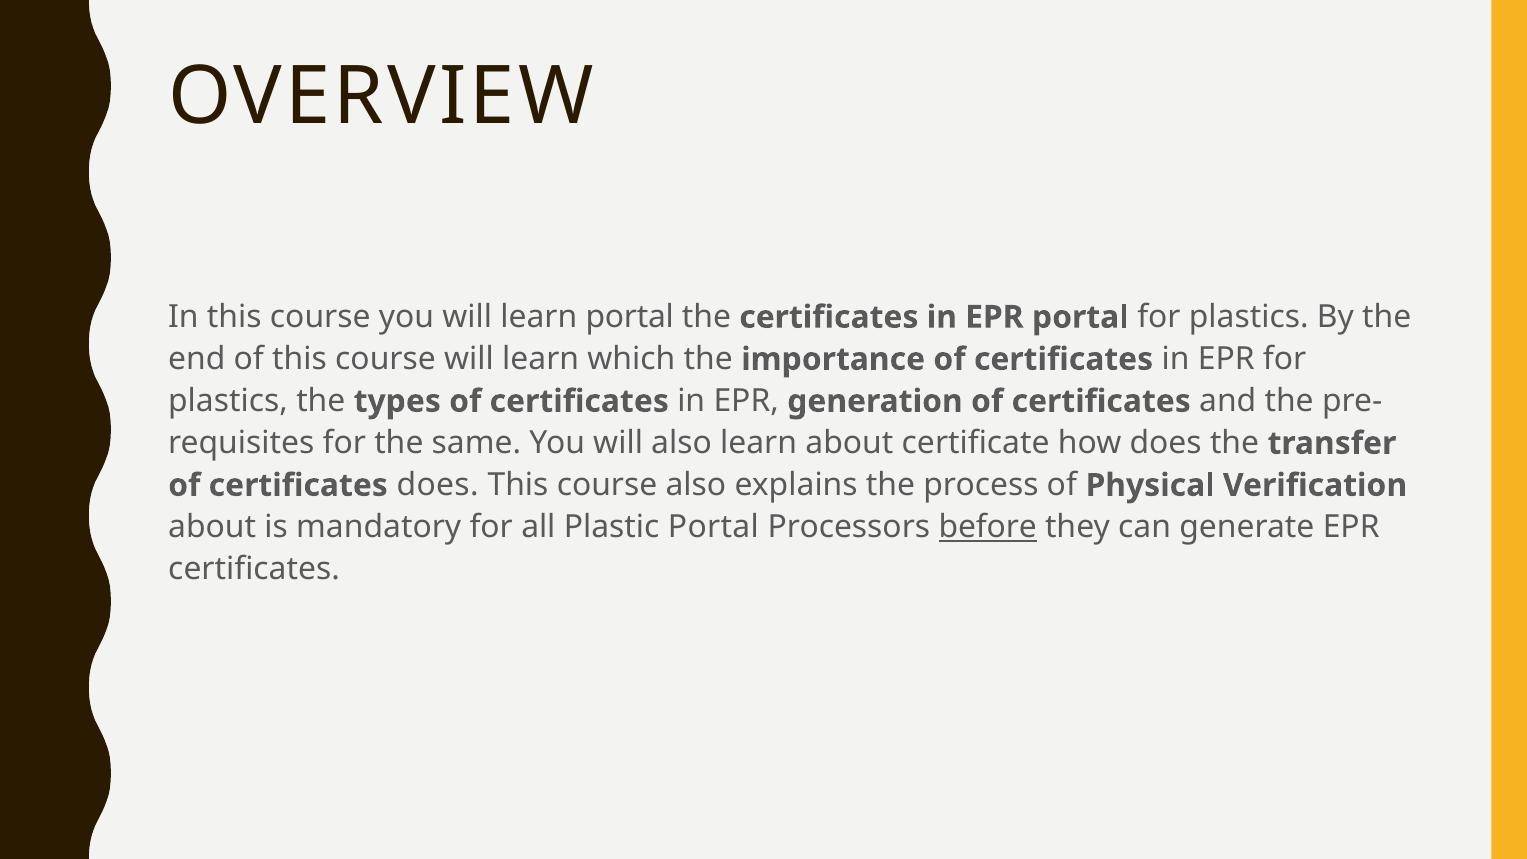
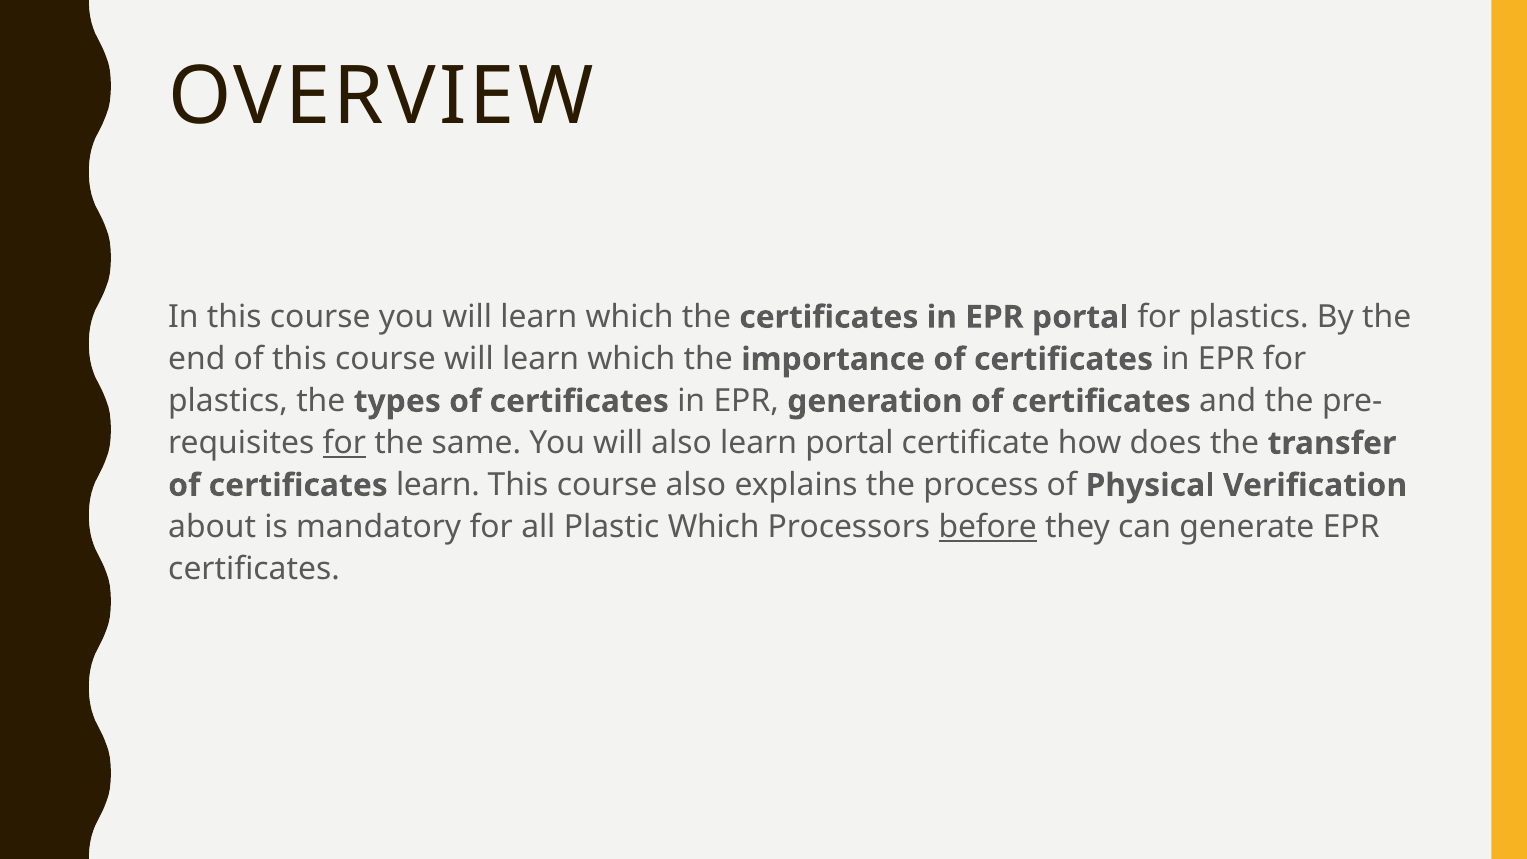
you will learn portal: portal -> which
for at (344, 443) underline: none -> present
learn about: about -> portal
certificates does: does -> learn
Plastic Portal: Portal -> Which
